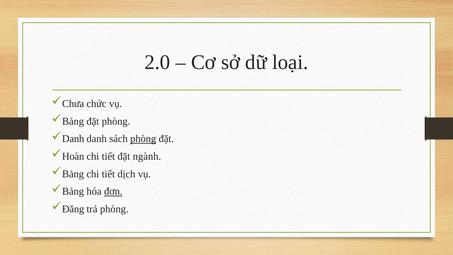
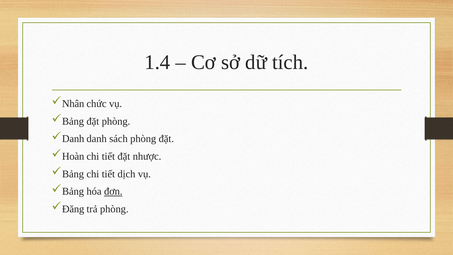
2.0: 2.0 -> 1.4
loại: loại -> tích
Chưa: Chưa -> Nhân
phòng at (143, 139) underline: present -> none
ngành: ngành -> nhược
